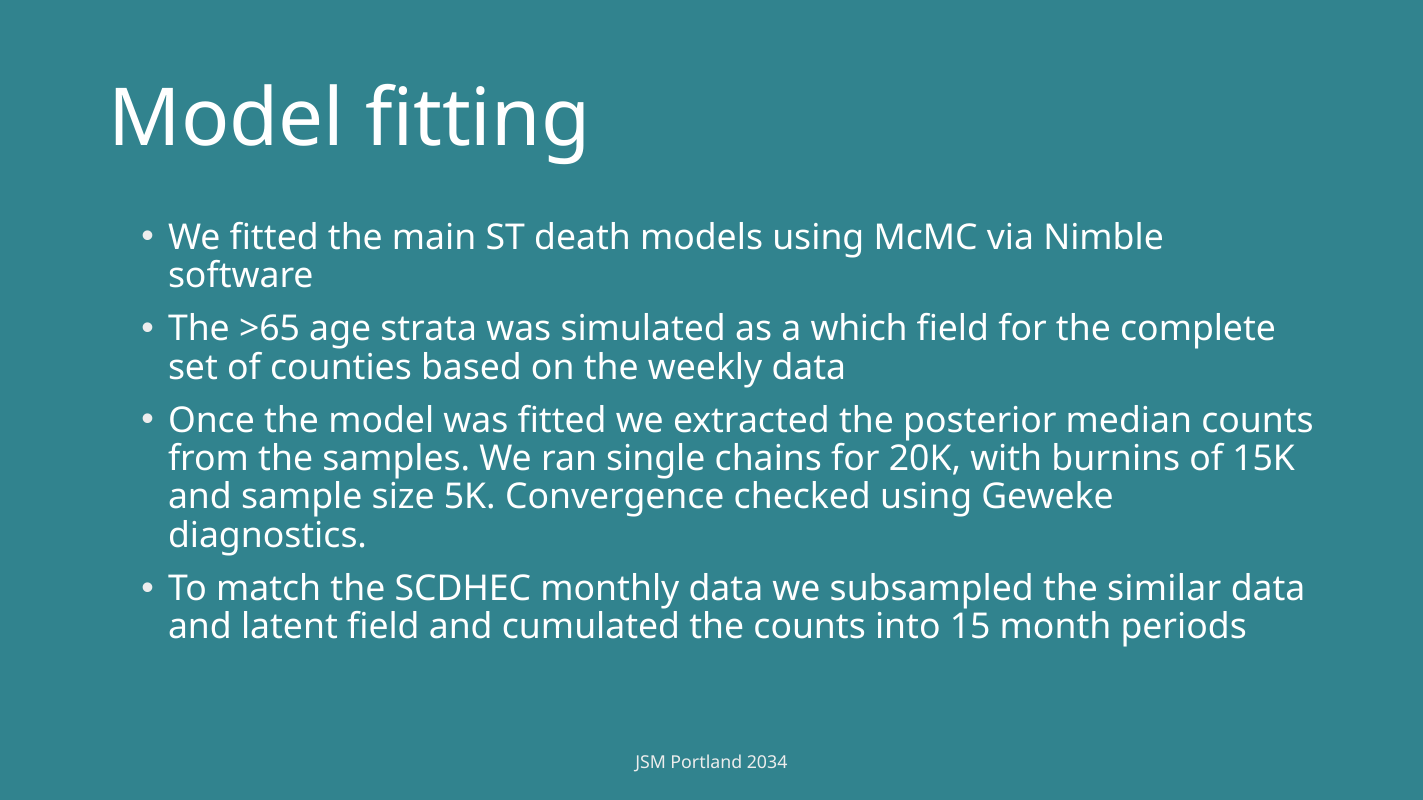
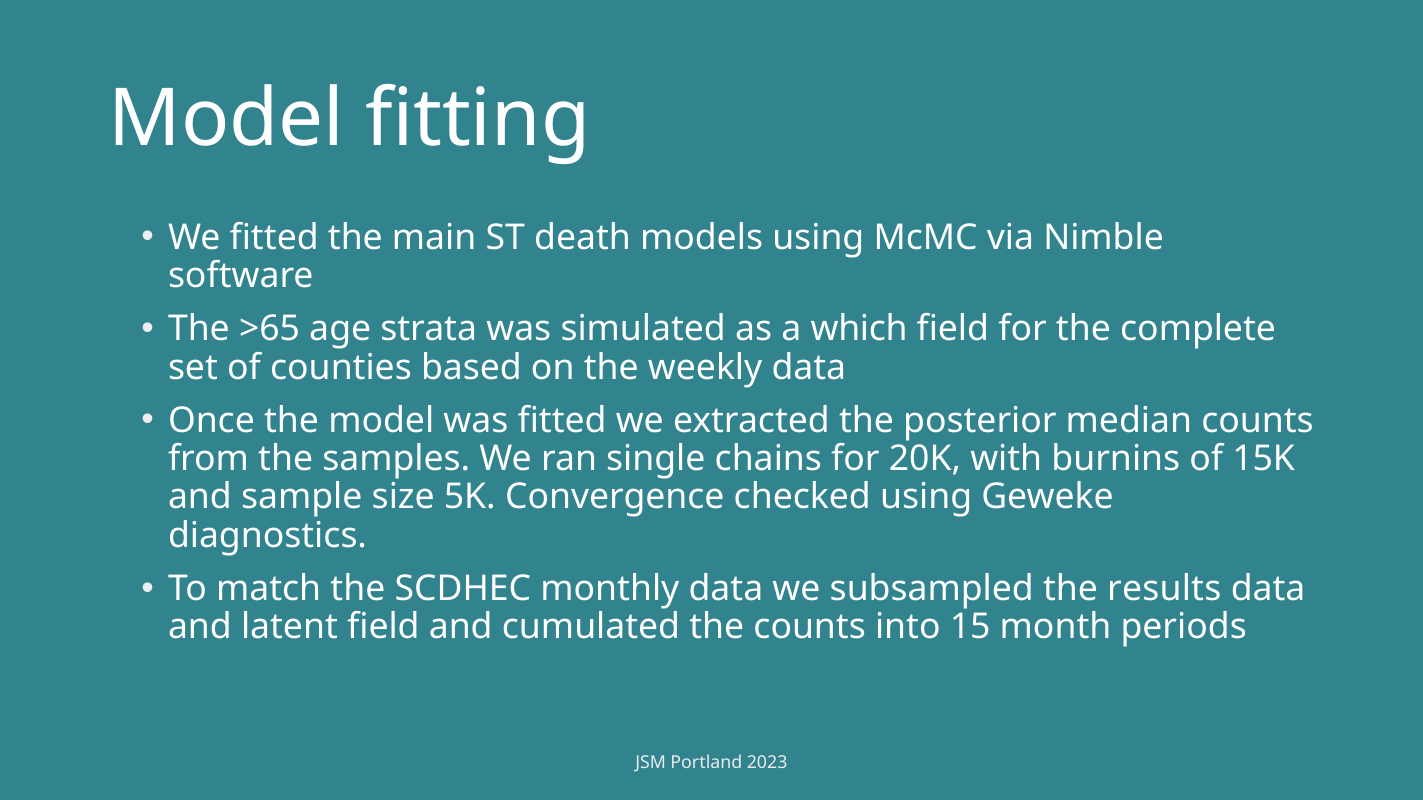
similar: similar -> results
2034: 2034 -> 2023
